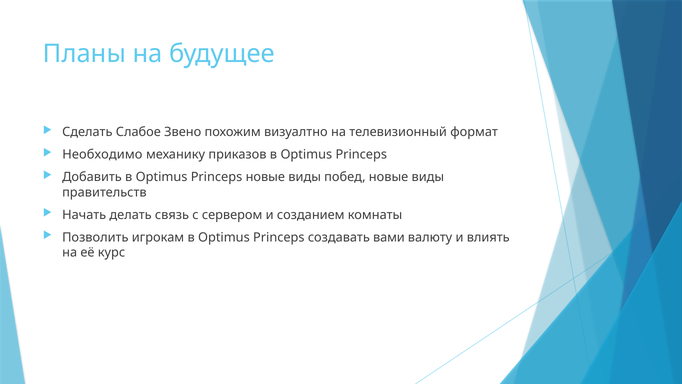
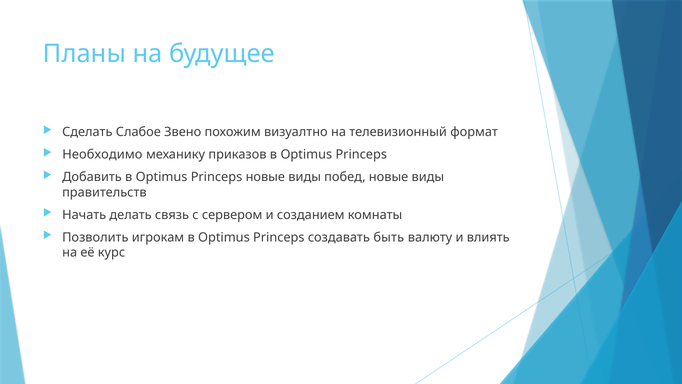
вами: вами -> быть
